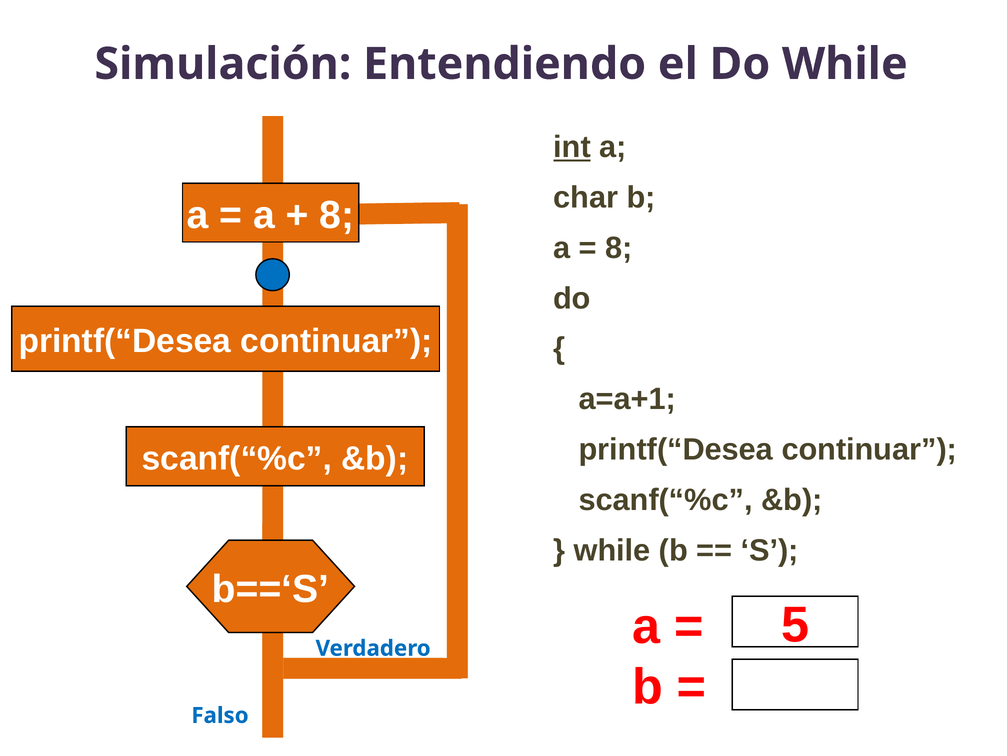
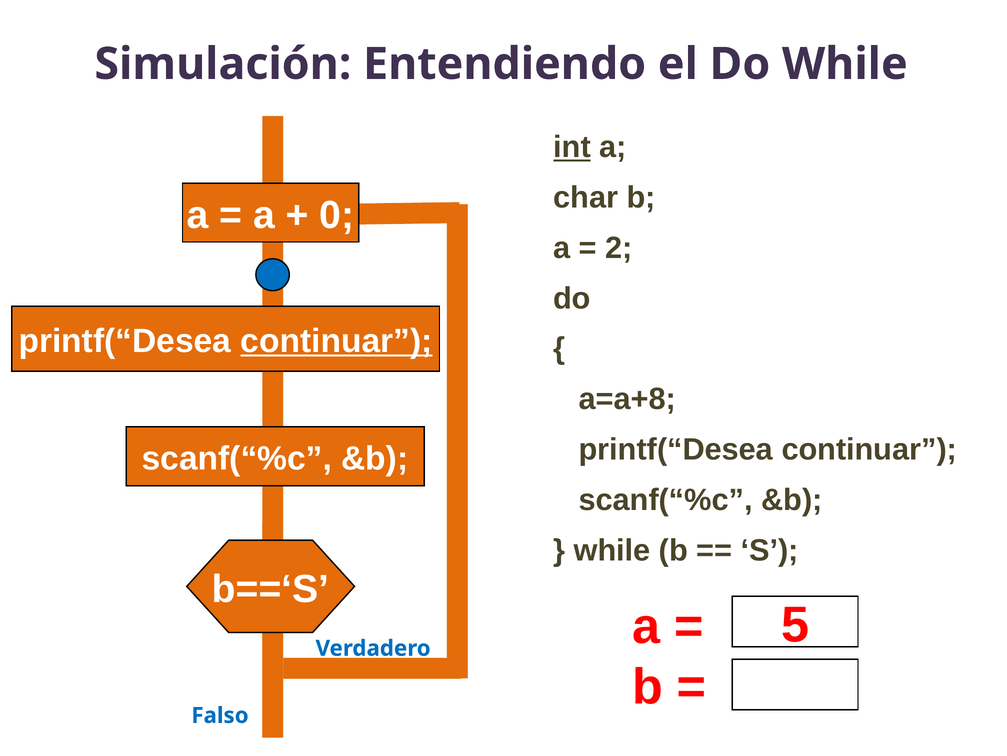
8 at (337, 215): 8 -> 0
8 at (619, 248): 8 -> 2
continuar at (336, 341) underline: none -> present
a=a+1: a=a+1 -> a=a+8
